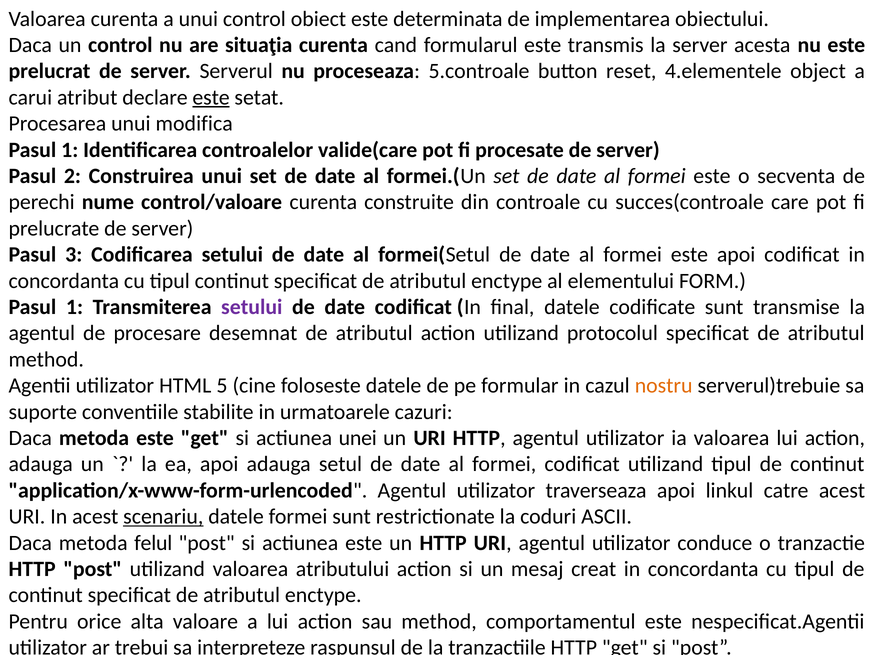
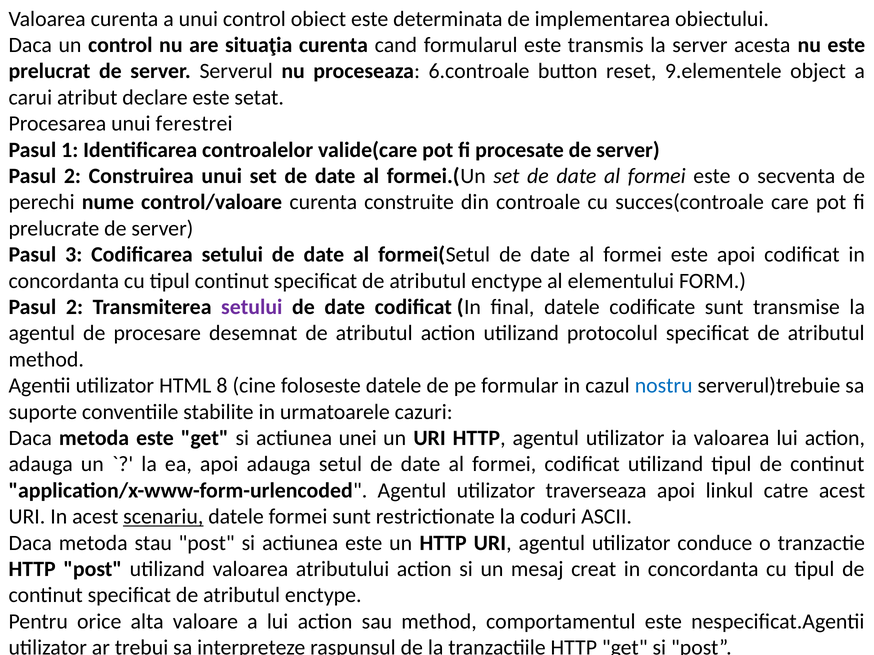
5.controale: 5.controale -> 6.controale
4.elementele: 4.elementele -> 9.elementele
este at (211, 98) underline: present -> none
modifica: modifica -> ferestrei
1 at (74, 307): 1 -> 2
5: 5 -> 8
nostru colour: orange -> blue
felul: felul -> stau
